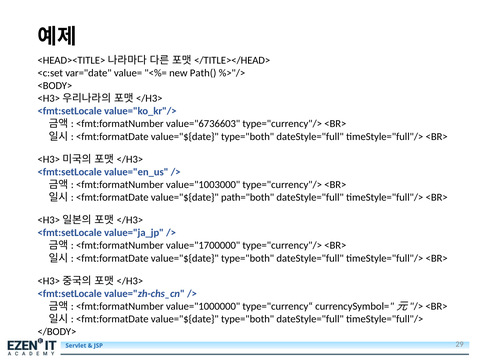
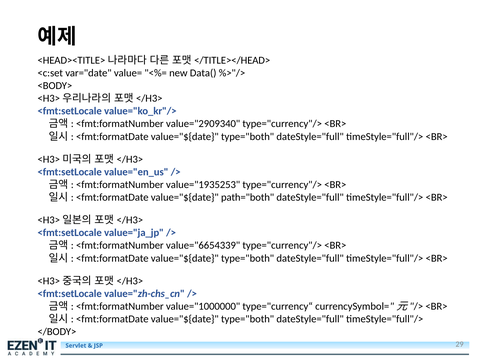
Path(: Path( -> Data(
value="6736603: value="6736603 -> value="2909340
value="1003000: value="1003000 -> value="1935253
value="1700000: value="1700000 -> value="6654339
